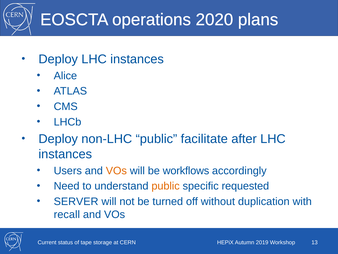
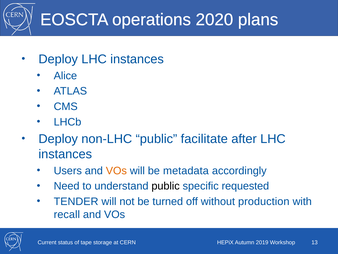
workflows: workflows -> metadata
public at (166, 186) colour: orange -> black
SERVER: SERVER -> TENDER
duplication: duplication -> production
